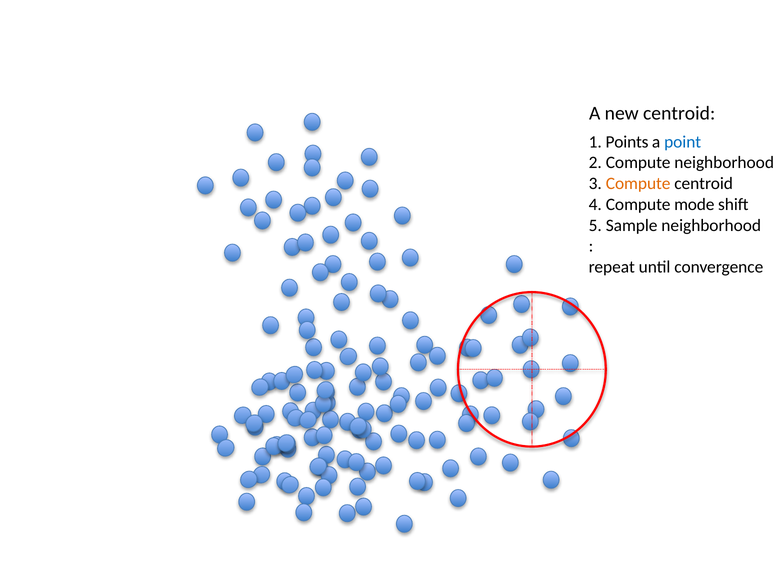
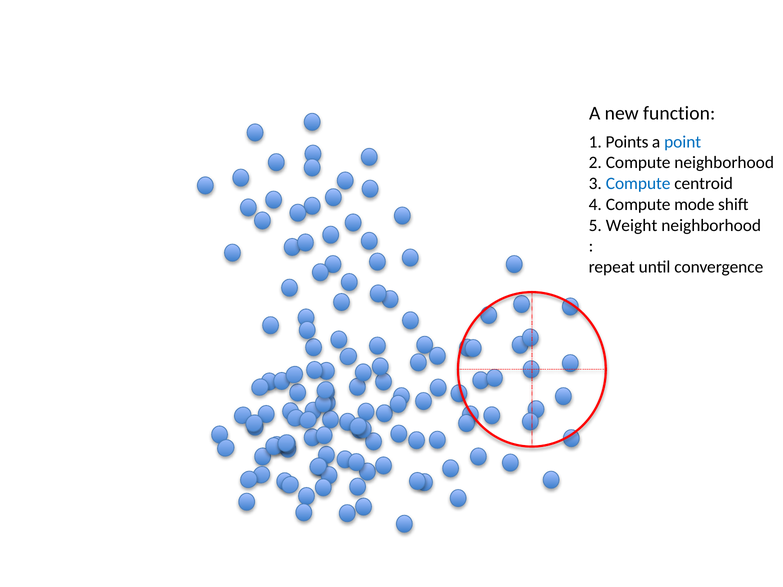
new centroid: centroid -> function
Compute at (638, 184) colour: orange -> blue
Sample: Sample -> Weight
